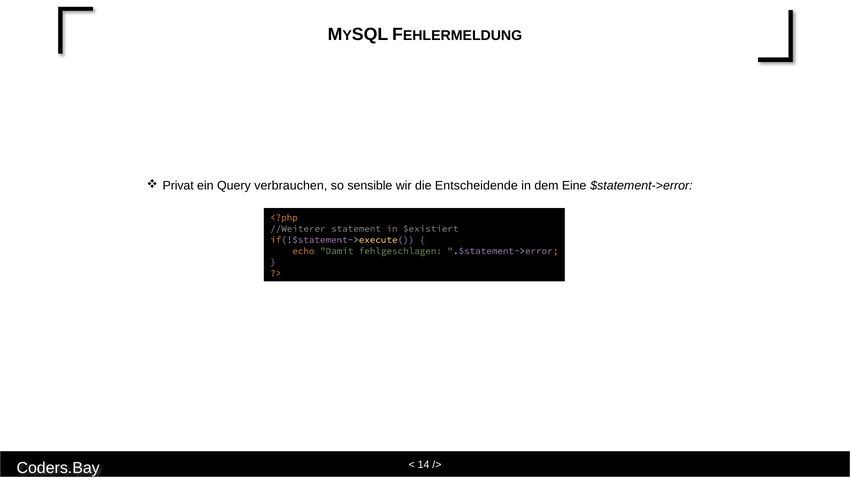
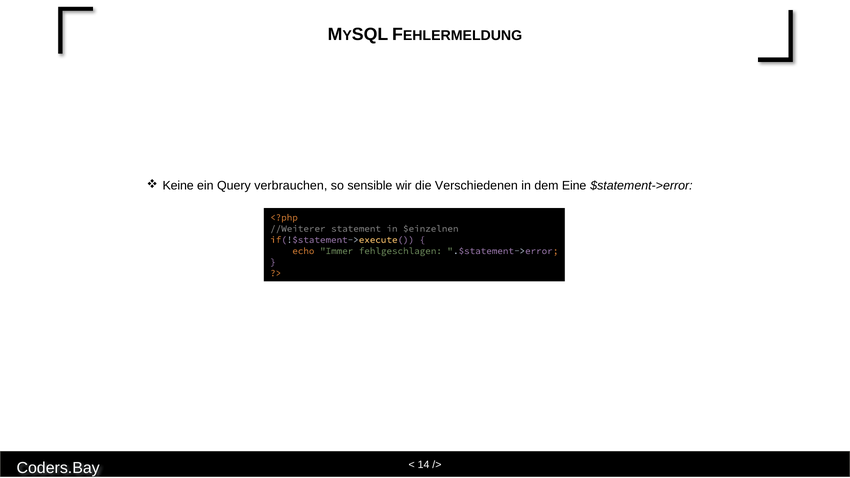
Privat: Privat -> Keine
Entscheidende: Entscheidende -> Verschiedenen
$existiert: $existiert -> $einzelnen
Damit: Damit -> Immer
